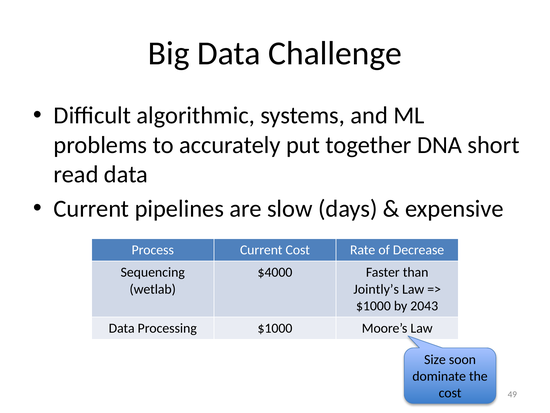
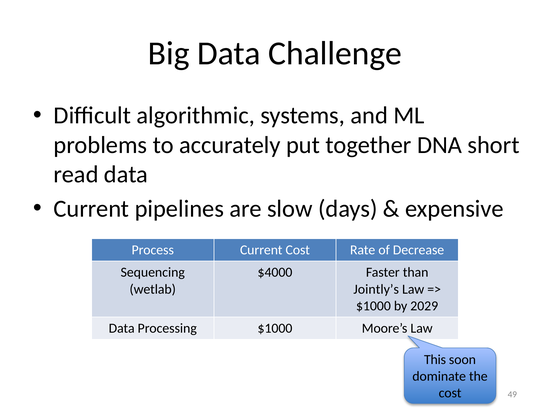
2043: 2043 -> 2029
Size: Size -> This
